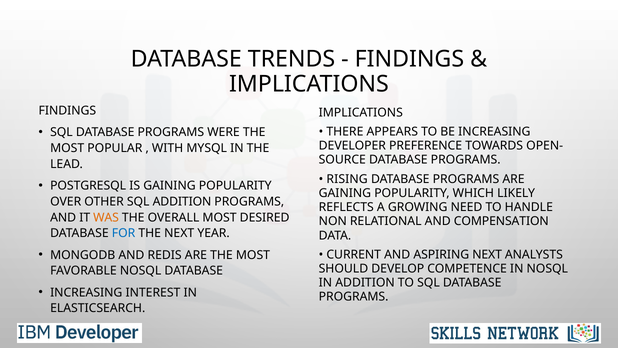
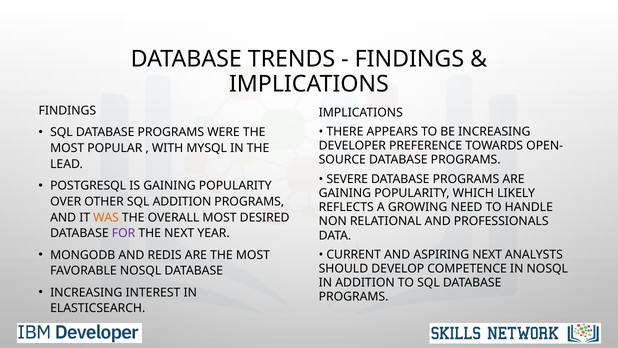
RISING: RISING -> SEVERE
COMPENSATION: COMPENSATION -> PROFESSIONALS
FOR colour: blue -> purple
